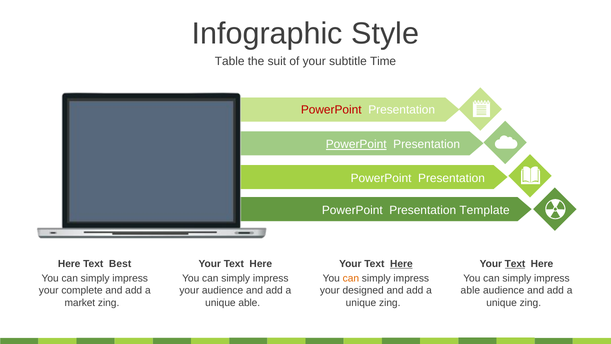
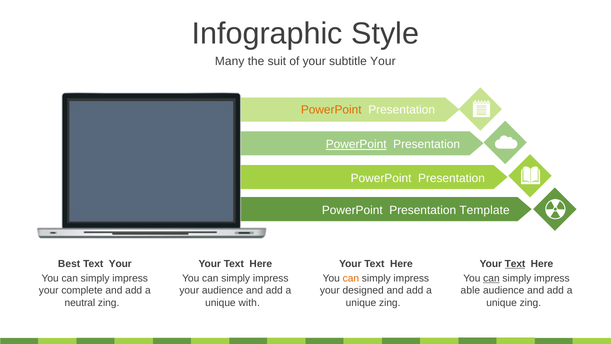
Table: Table -> Many
subtitle Time: Time -> Your
PowerPoint at (331, 110) colour: red -> orange
Here at (69, 264): Here -> Best
Text Best: Best -> Your
Here at (401, 264) underline: present -> none
can at (491, 278) underline: none -> present
market: market -> neutral
unique able: able -> with
